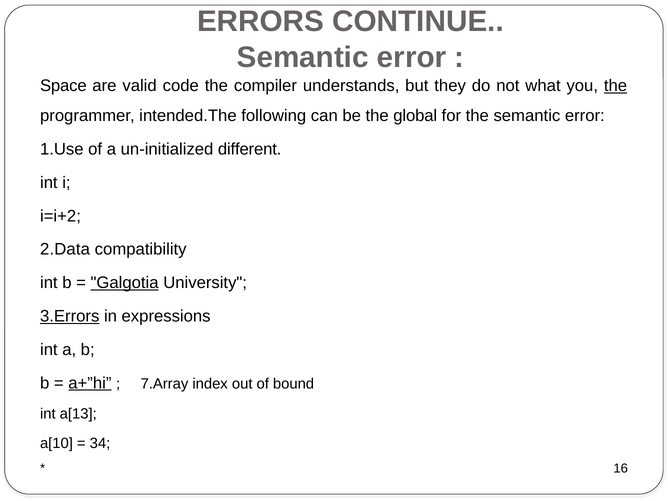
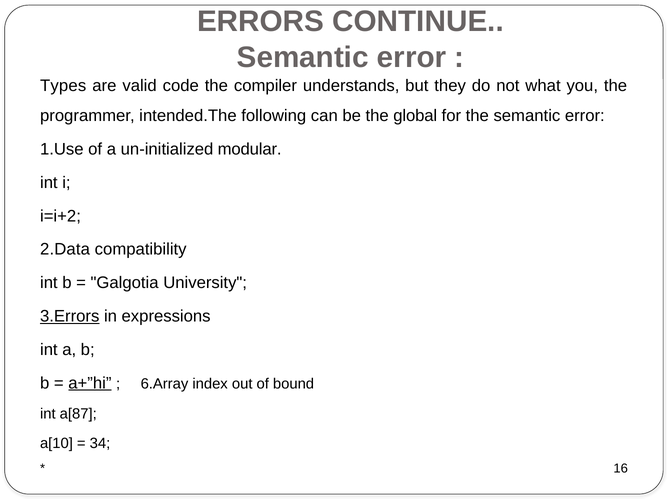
Space: Space -> Types
the at (616, 86) underline: present -> none
different: different -> modular
Galgotia underline: present -> none
7.Array: 7.Array -> 6.Array
a[13: a[13 -> a[87
